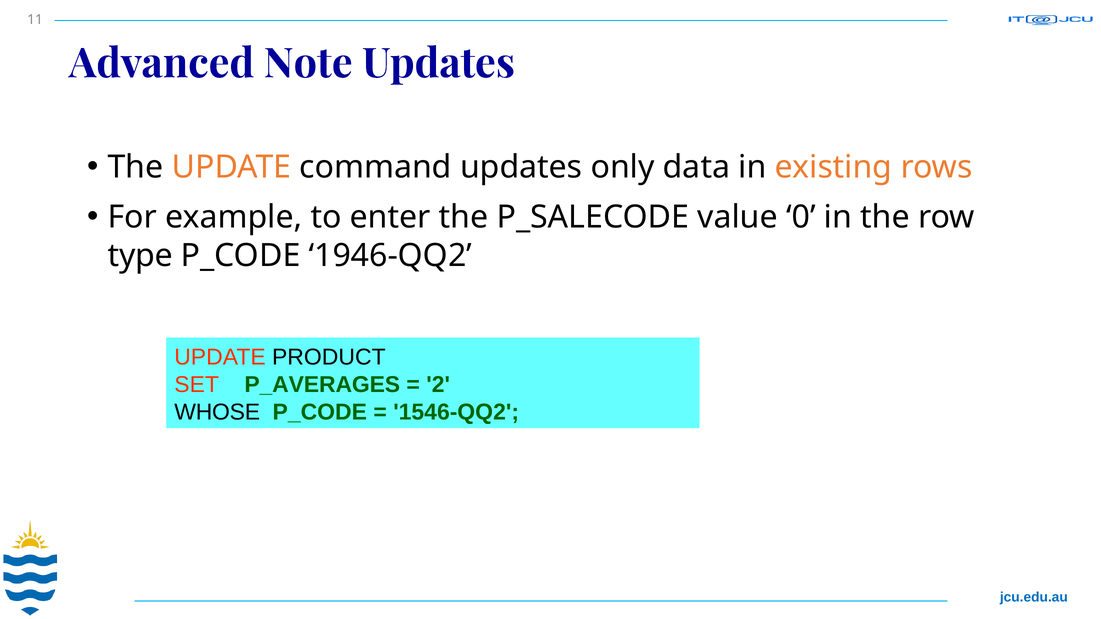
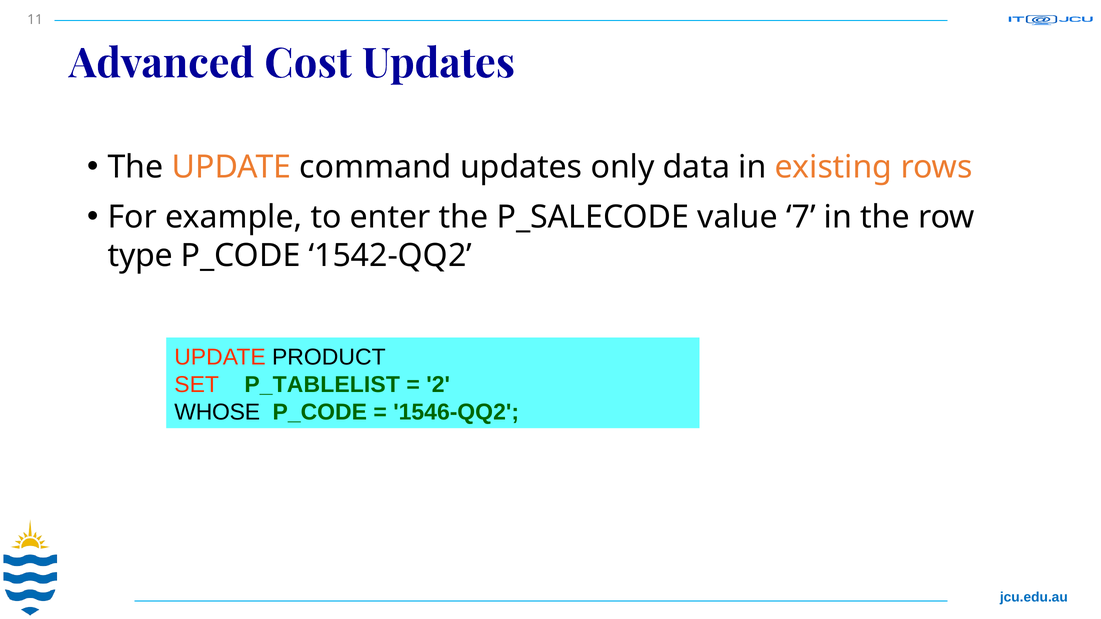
Note: Note -> Cost
0: 0 -> 7
1946-QQ2: 1946-QQ2 -> 1542-QQ2
P_AVERAGES: P_AVERAGES -> P_TABLELIST
